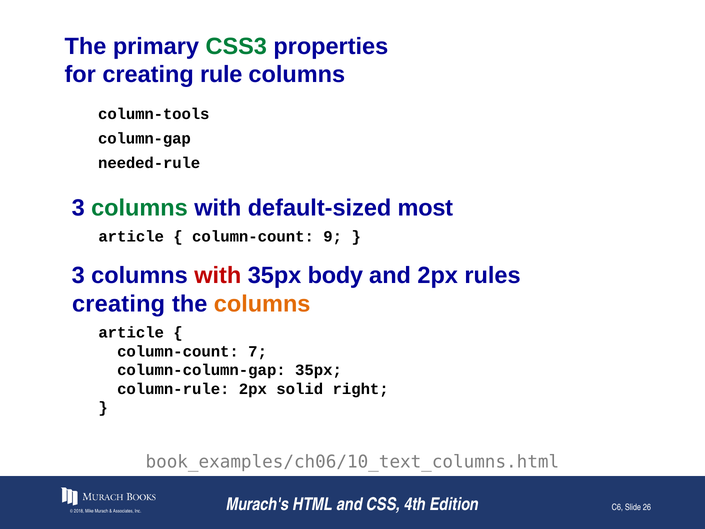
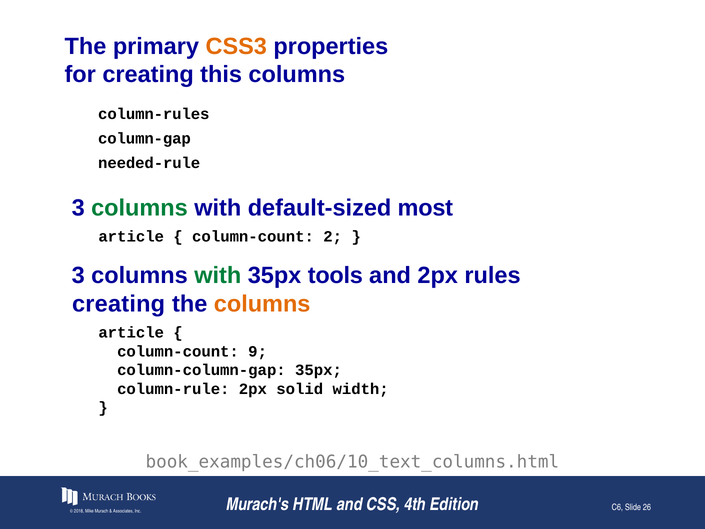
CSS3 colour: green -> orange
rule: rule -> this
column-tools: column-tools -> column-rules
9: 9 -> 2
with at (218, 275) colour: red -> green
body: body -> tools
7: 7 -> 9
right: right -> width
